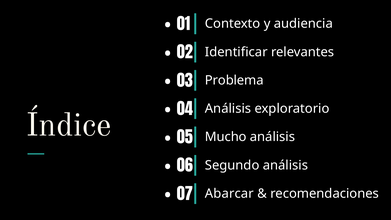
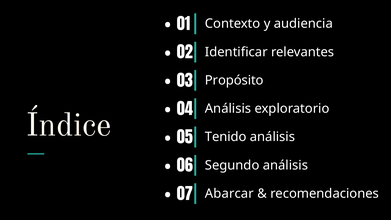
Problema: Problema -> Propósito
Mucho: Mucho -> Tenido
